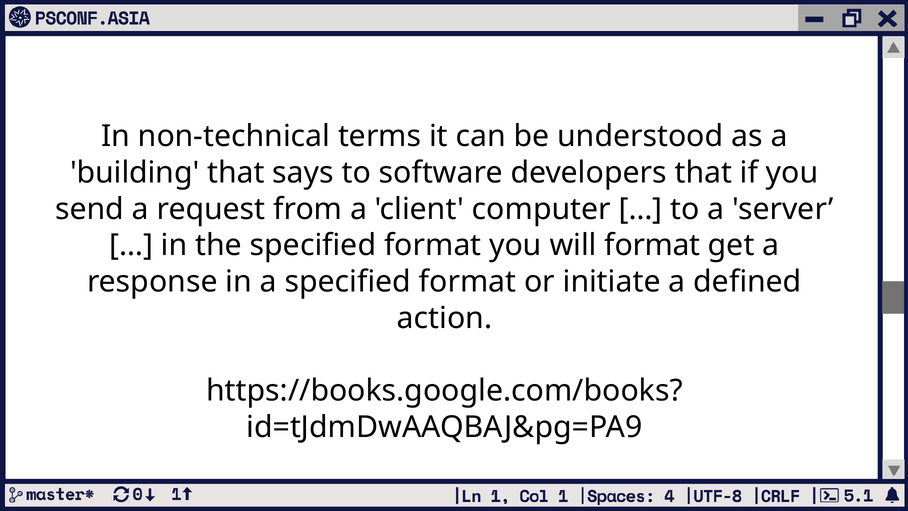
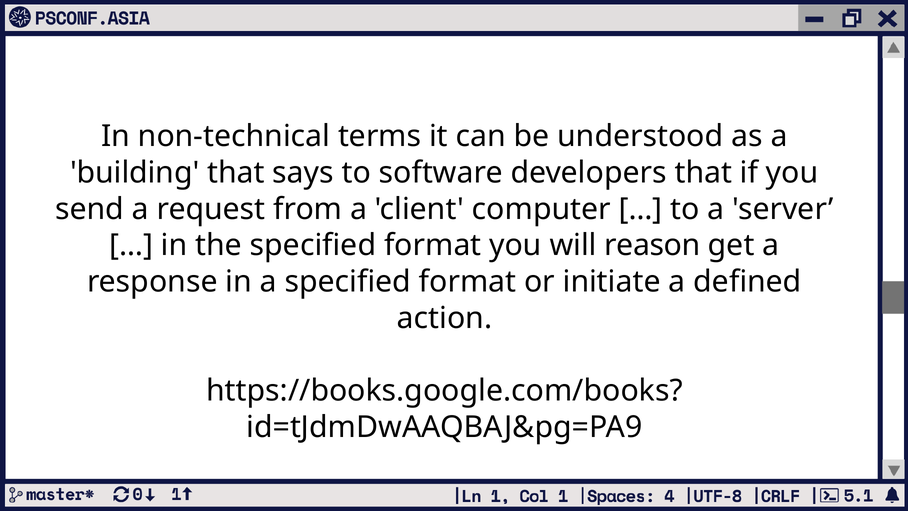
will format: format -> reason
